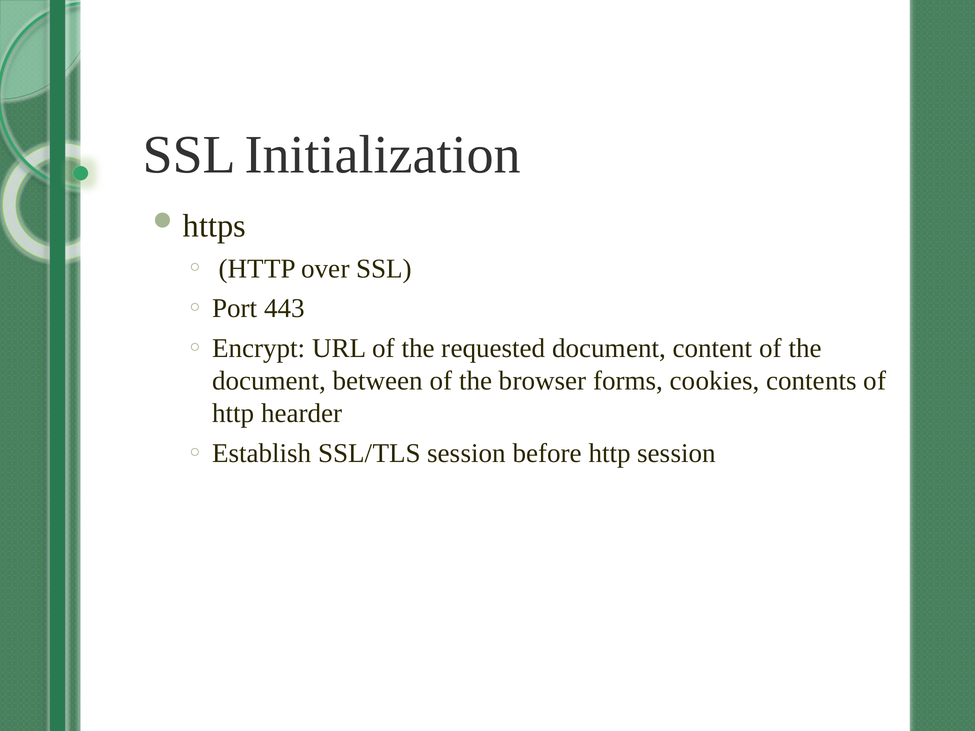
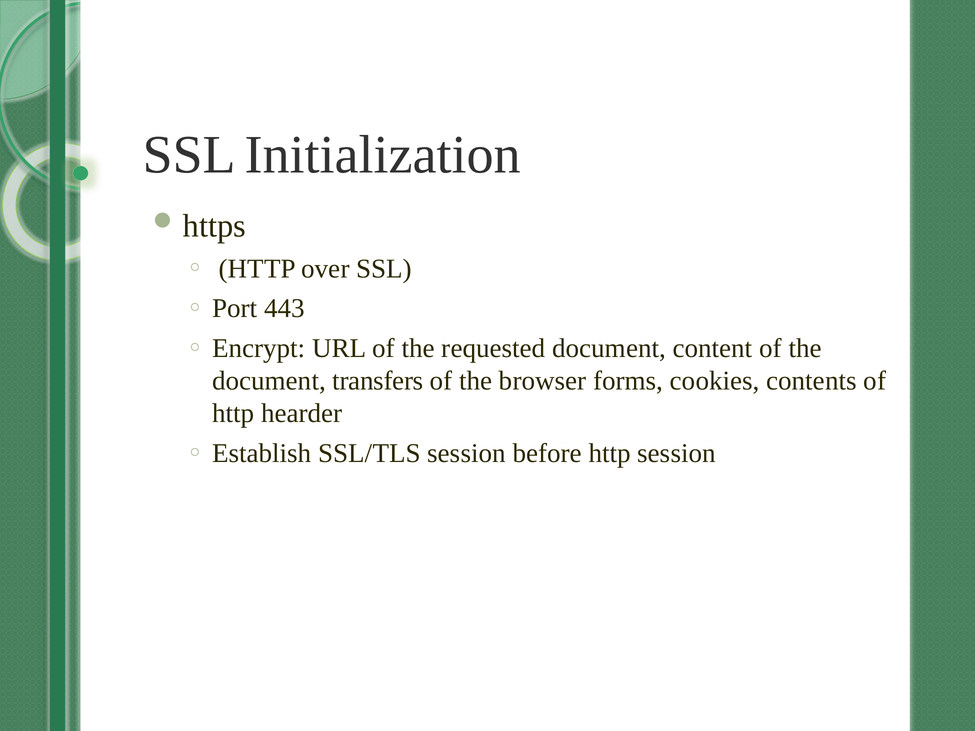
between: between -> transfers
